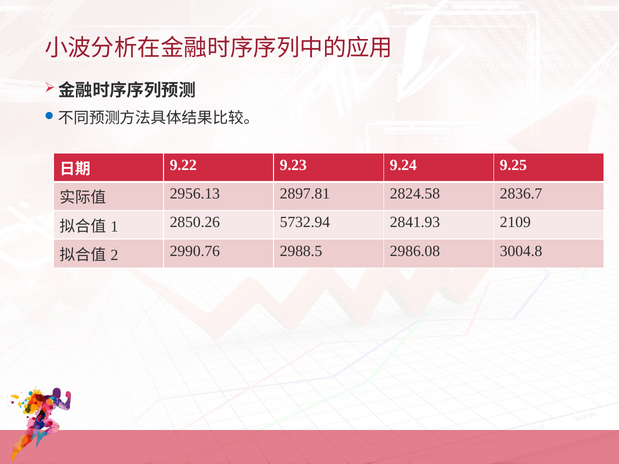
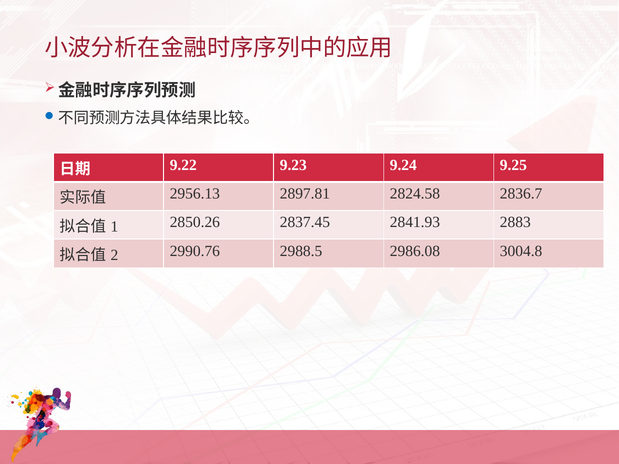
5732.94: 5732.94 -> 2837.45
2109: 2109 -> 2883
